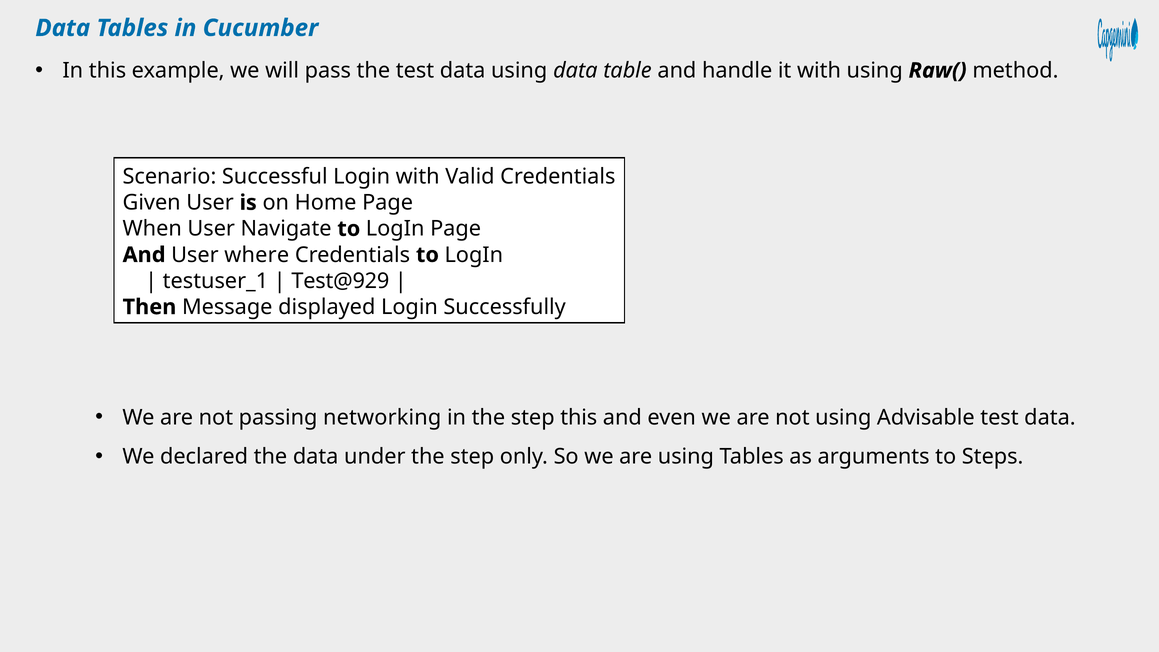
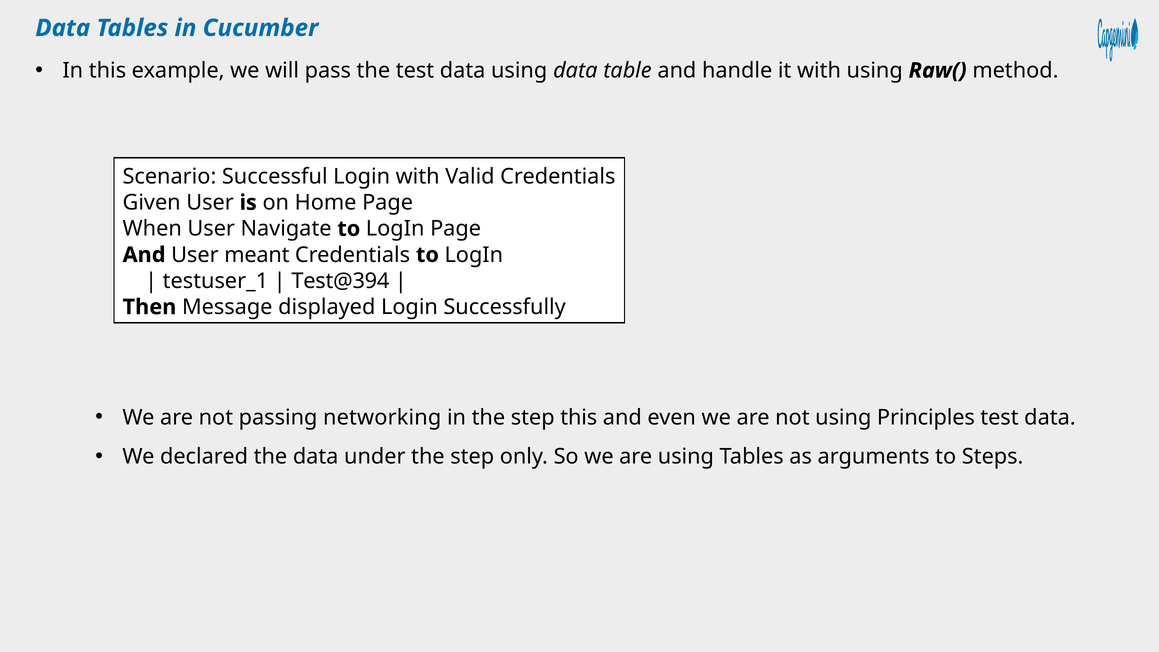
where: where -> meant
Test@929: Test@929 -> Test@394
Advisable: Advisable -> Principles
